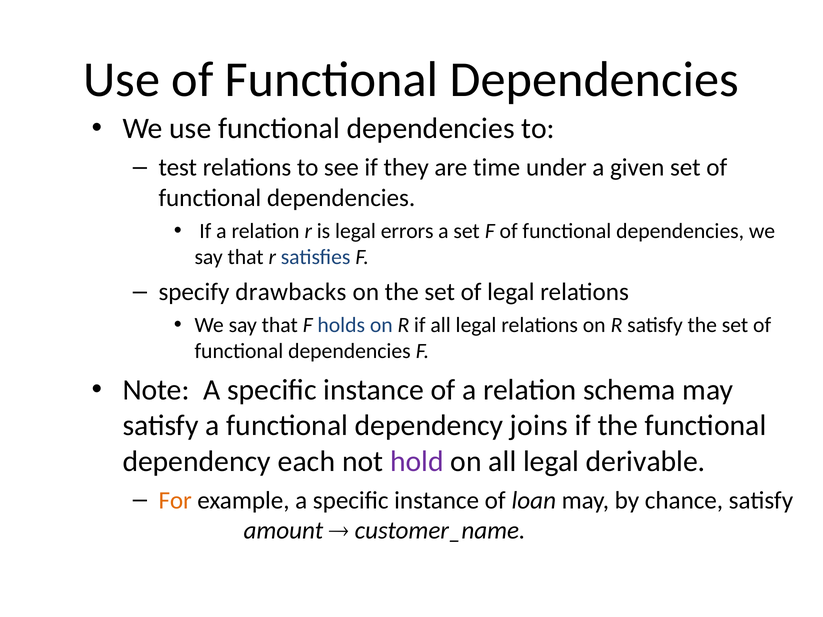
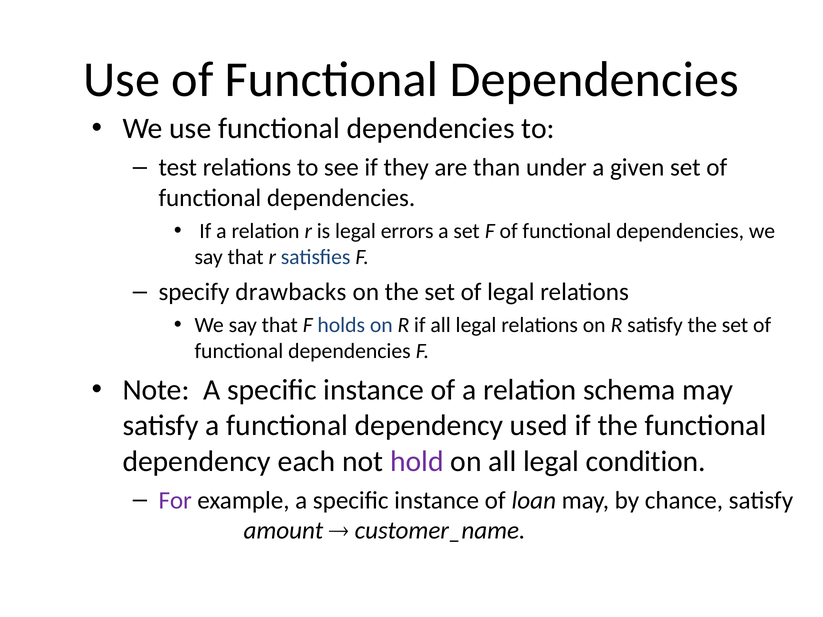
time: time -> than
joins: joins -> used
derivable: derivable -> condition
For colour: orange -> purple
